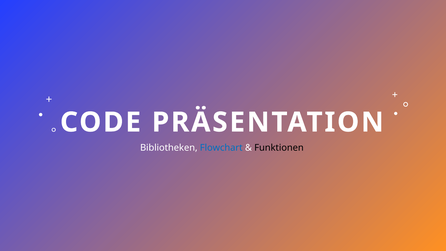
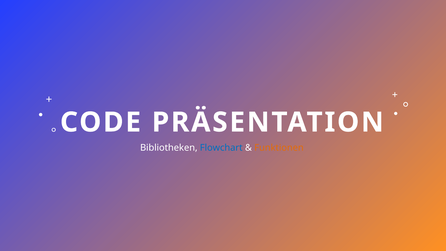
Funktionen colour: black -> orange
